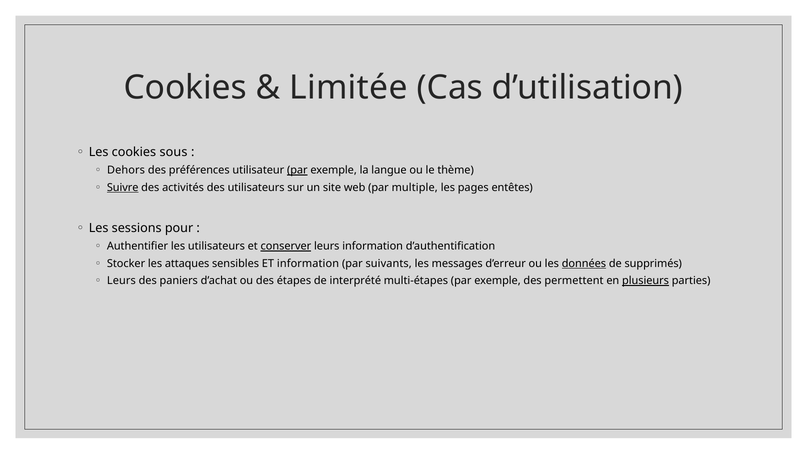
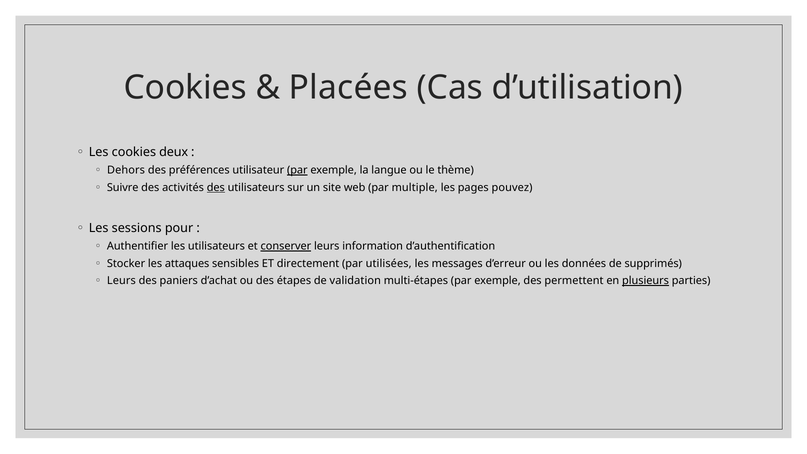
Limitée: Limitée -> Placées
sous: sous -> deux
Suivre underline: present -> none
des at (216, 188) underline: none -> present
entêtes: entêtes -> pouvez
ET information: information -> directement
suivants: suivants -> utilisées
données underline: present -> none
interprété: interprété -> validation
